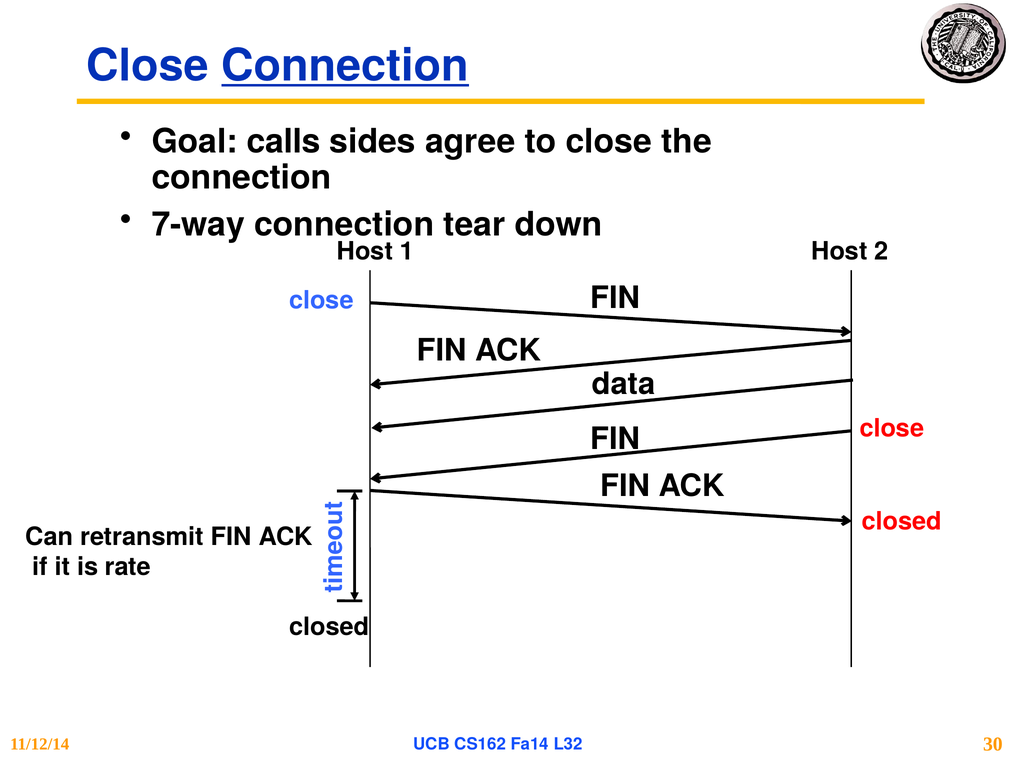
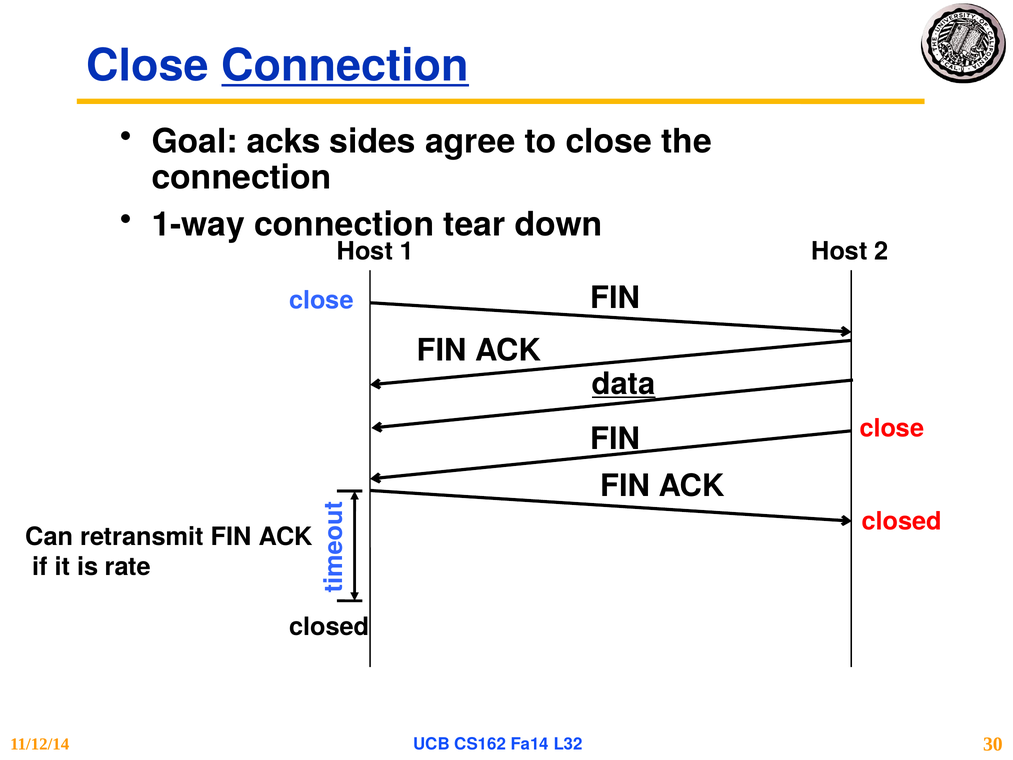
calls: calls -> acks
7-way: 7-way -> 1-way
data underline: none -> present
